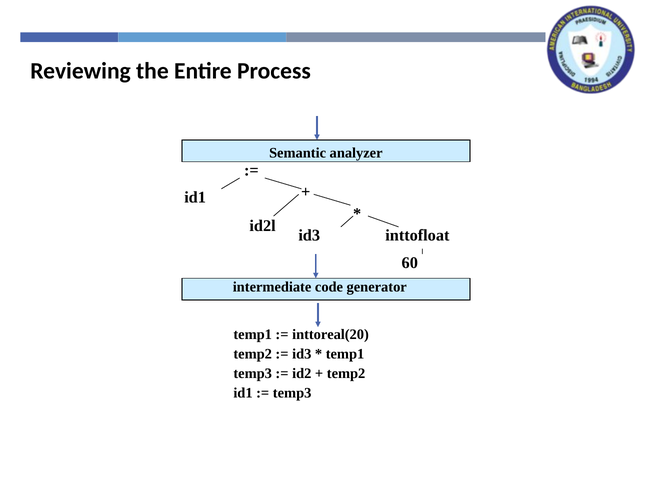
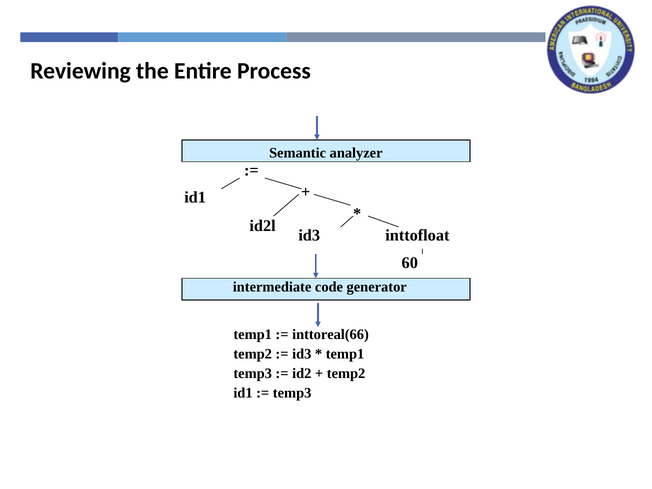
inttoreal(20: inttoreal(20 -> inttoreal(66
